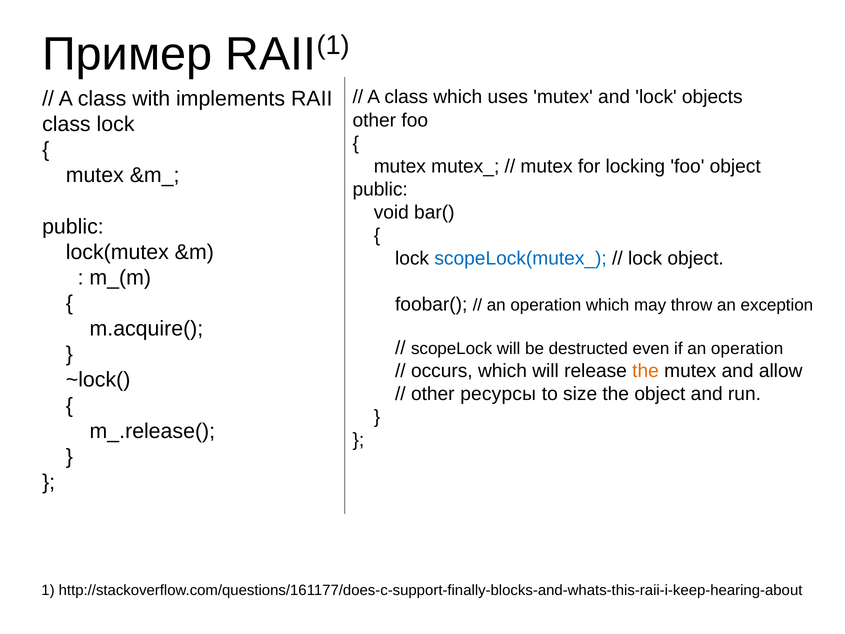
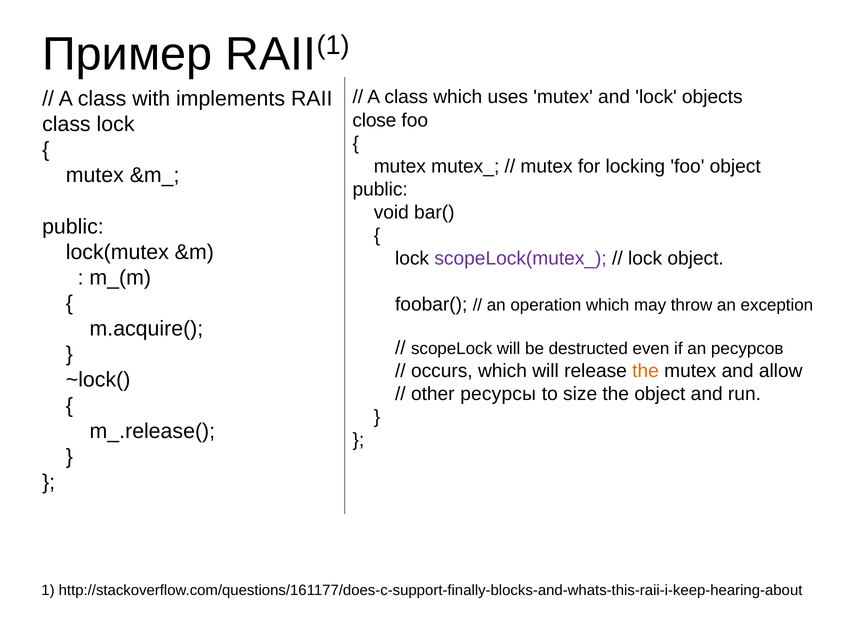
other at (374, 120): other -> close
scopeLock(mutex_ colour: blue -> purple
if an operation: operation -> ресурсов
